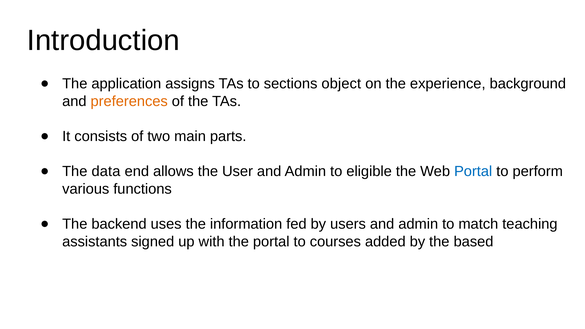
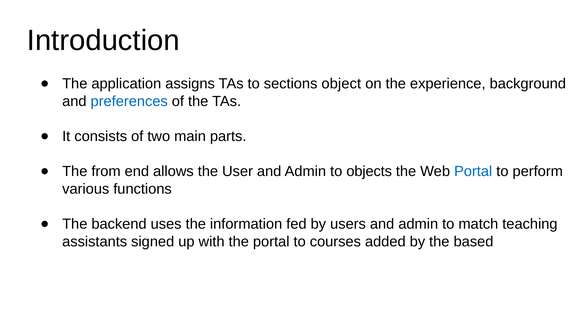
preferences colour: orange -> blue
data: data -> from
eligible: eligible -> objects
